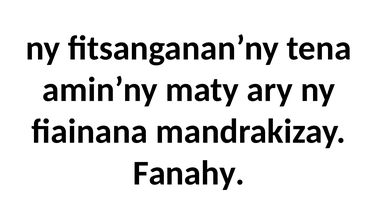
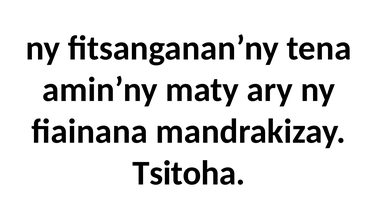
Fanahy: Fanahy -> Tsitoha
